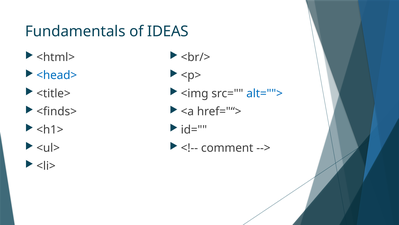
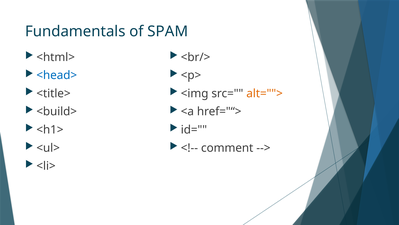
IDEAS: IDEAS -> SPAM
alt=""> colour: blue -> orange
<finds>: <finds> -> <build>
